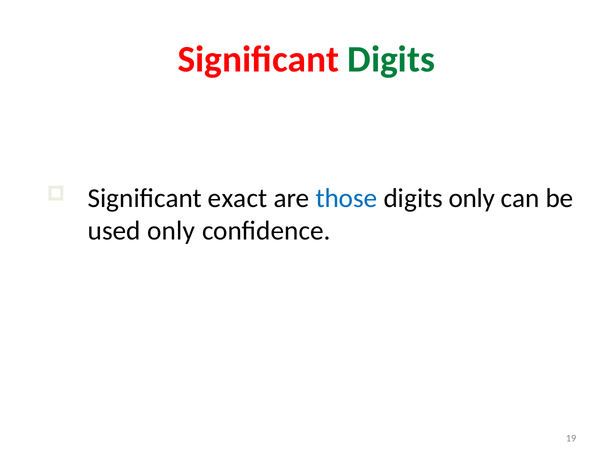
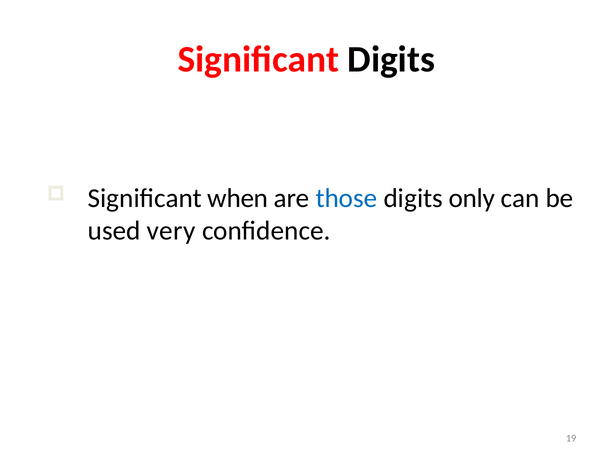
Digits at (391, 59) colour: green -> black
exact: exact -> when
used only: only -> very
